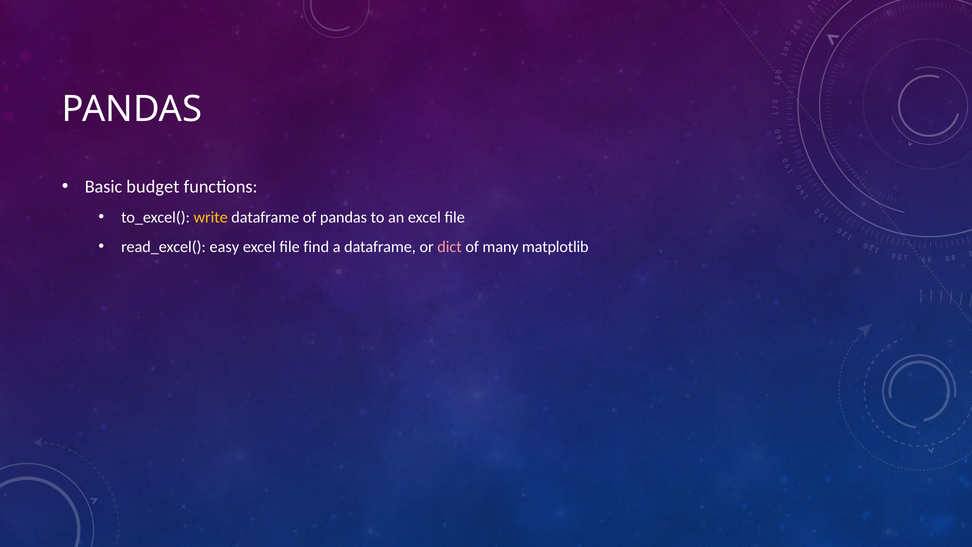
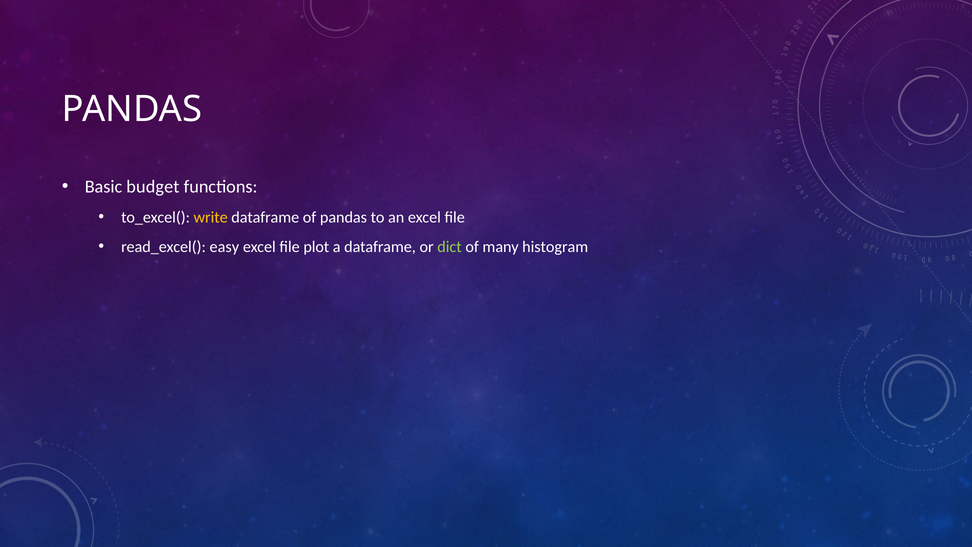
find: find -> plot
dict colour: pink -> light green
matplotlib: matplotlib -> histogram
